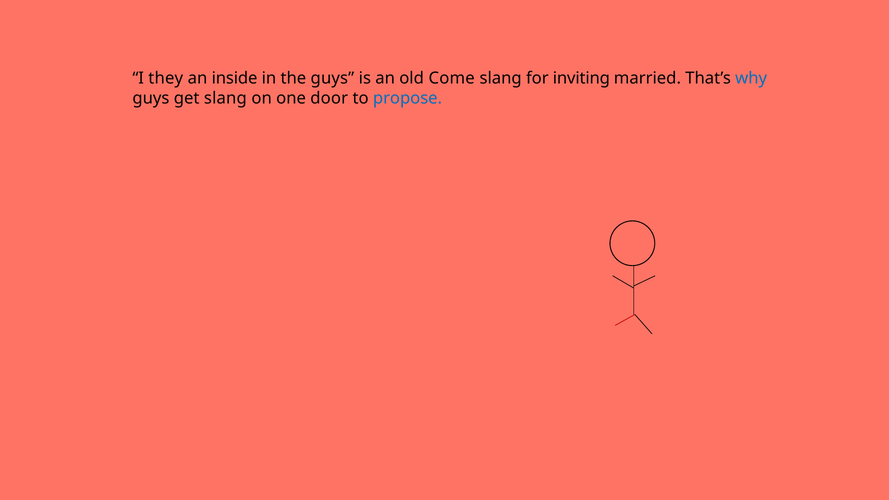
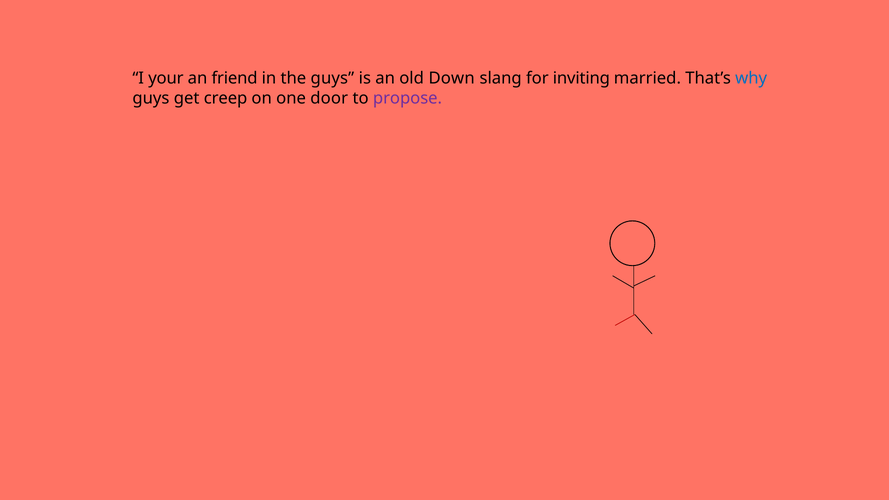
they: they -> your
inside: inside -> friend
Come: Come -> Down
get slang: slang -> creep
propose colour: blue -> purple
